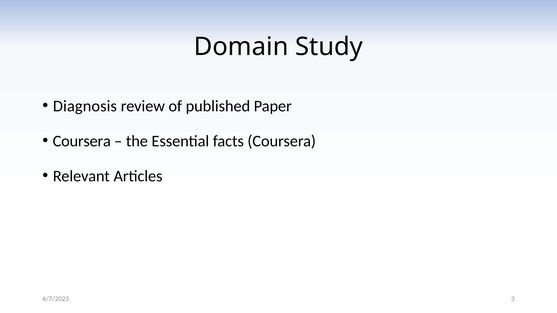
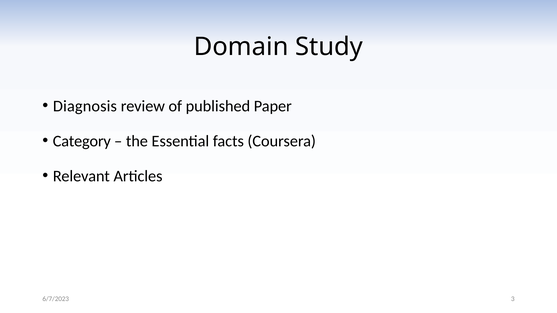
Coursera at (82, 141): Coursera -> Category
